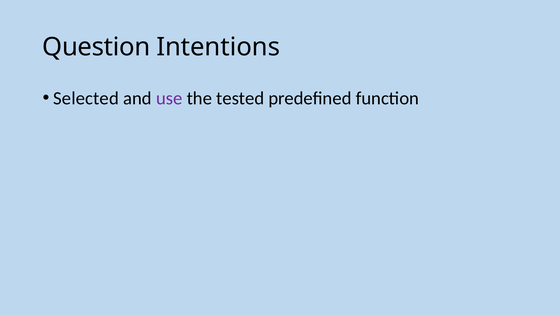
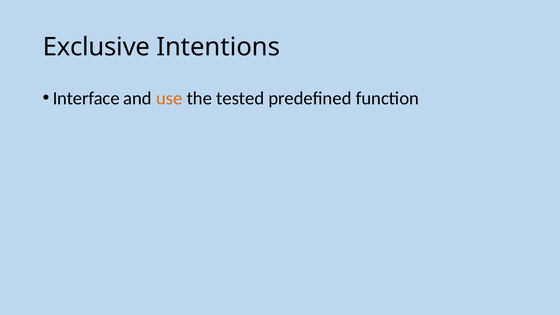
Question: Question -> Exclusive
Selected: Selected -> Interface
use colour: purple -> orange
